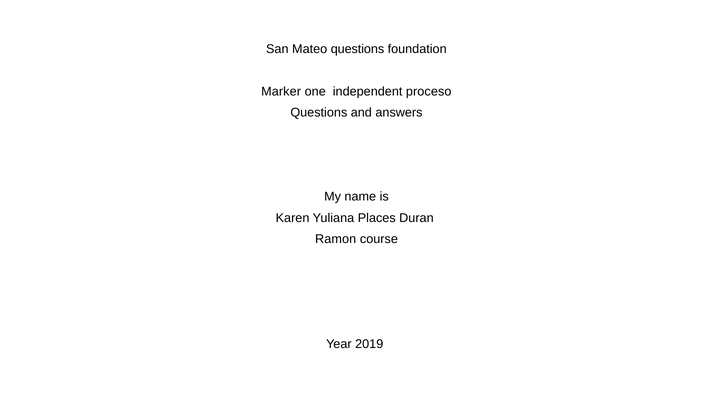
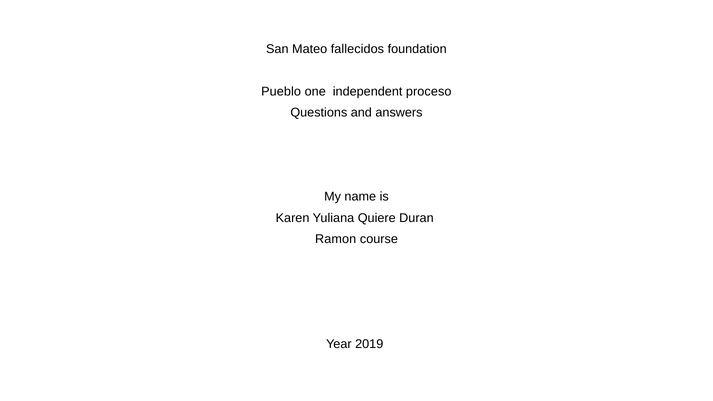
Mateo questions: questions -> fallecidos
Marker: Marker -> Pueblo
Places: Places -> Quiere
